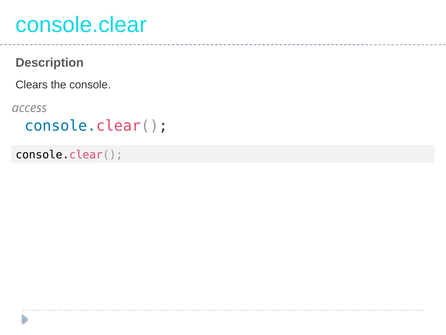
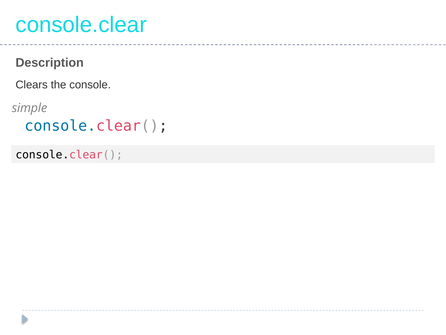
access: access -> simple
